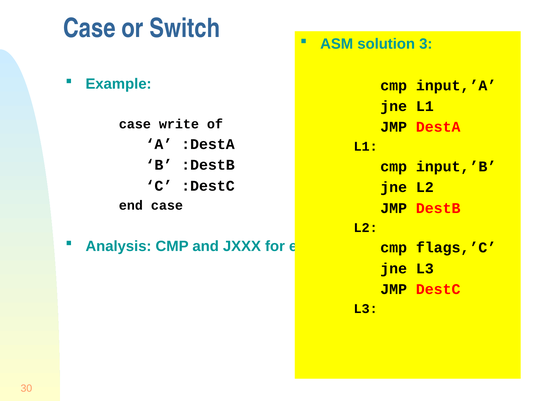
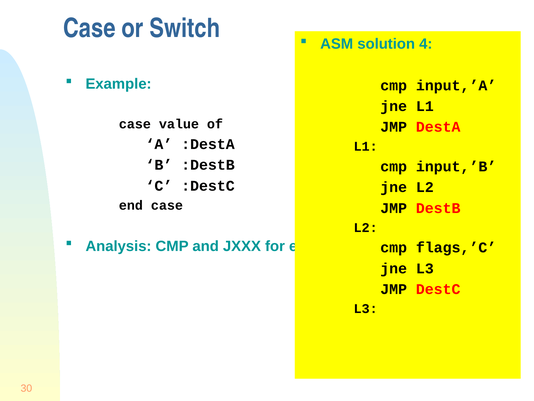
3: 3 -> 4
write: write -> value
